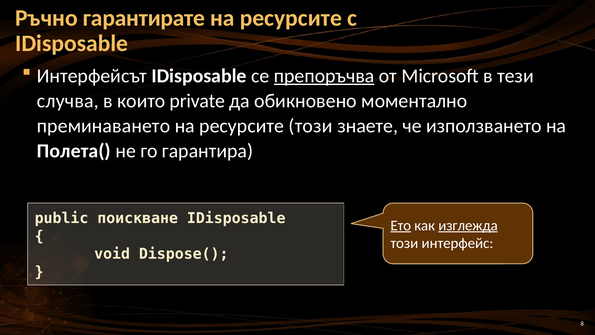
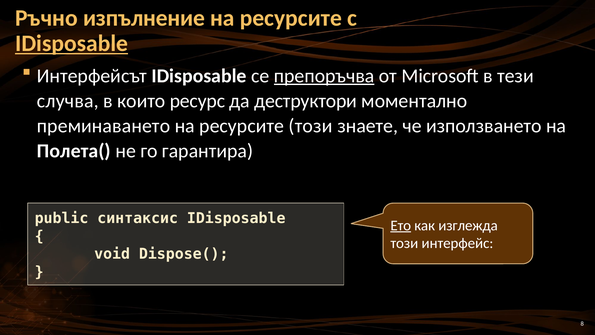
гарантирате: гарантирате -> изпълнение
IDisposable at (72, 43) underline: none -> present
private: private -> ресурс
обикновено: обикновено -> деструктори
поискване: поискване -> синтаксис
изглежда underline: present -> none
